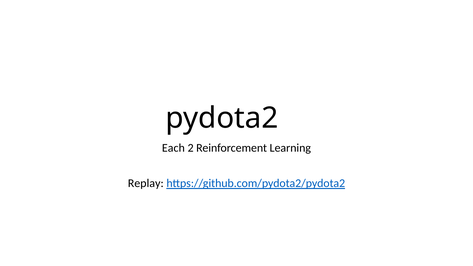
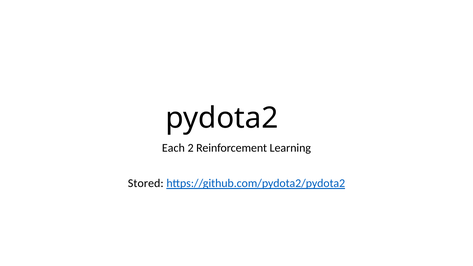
Replay: Replay -> Stored
